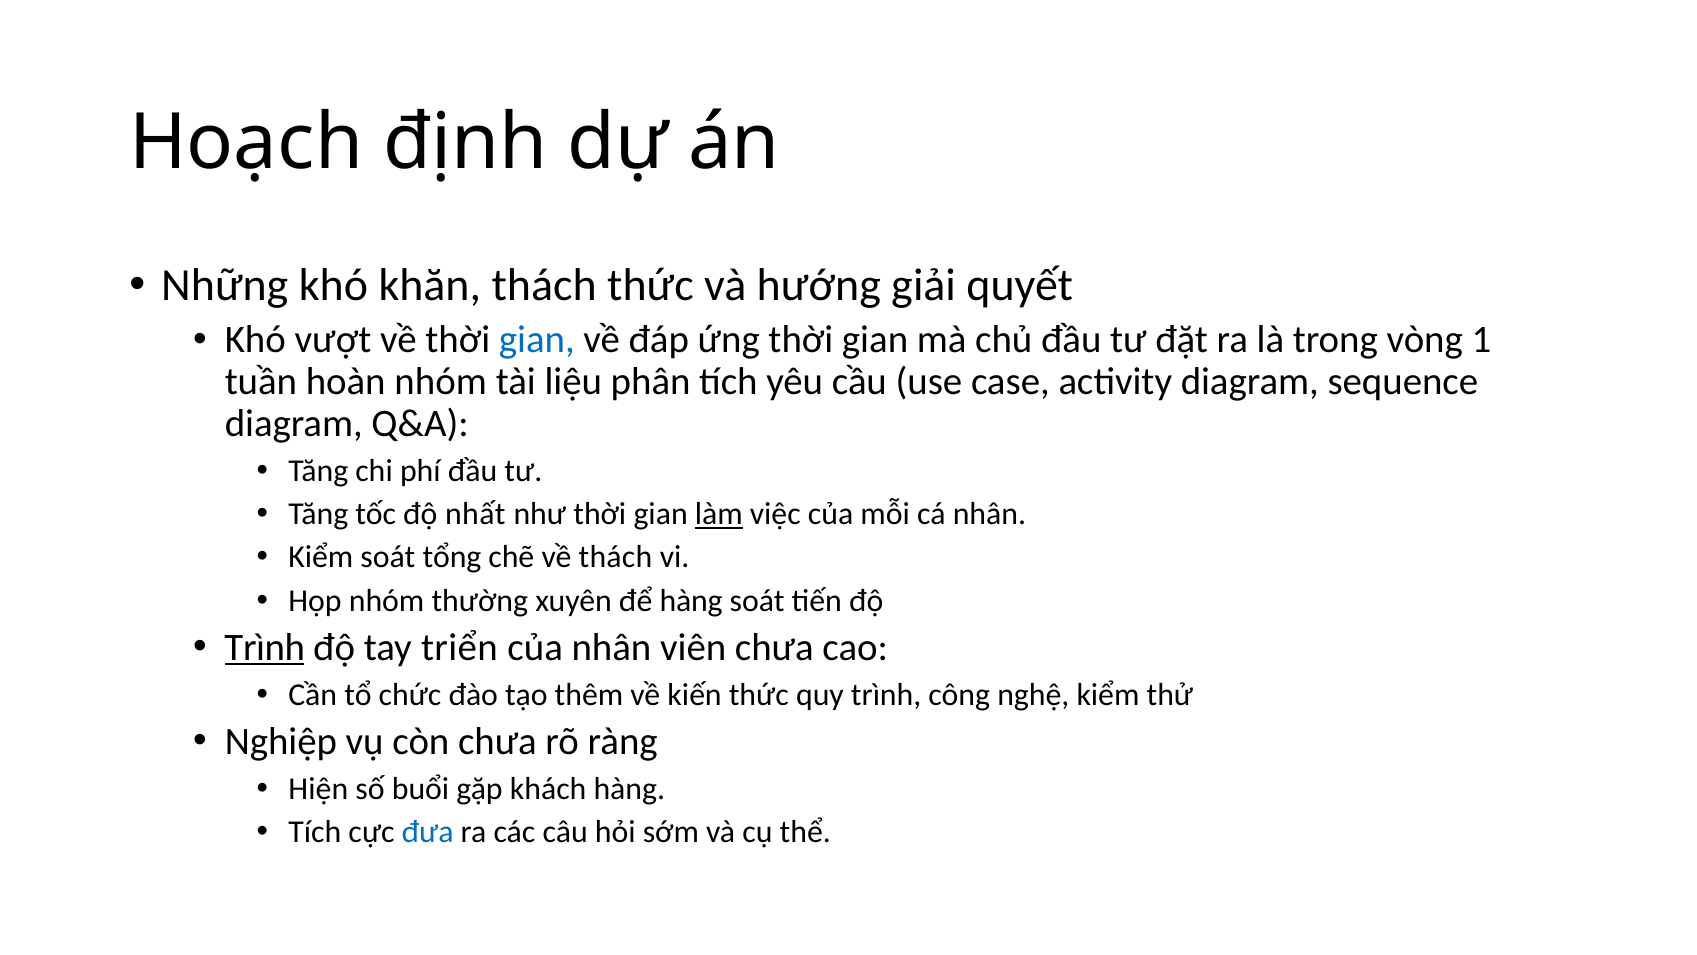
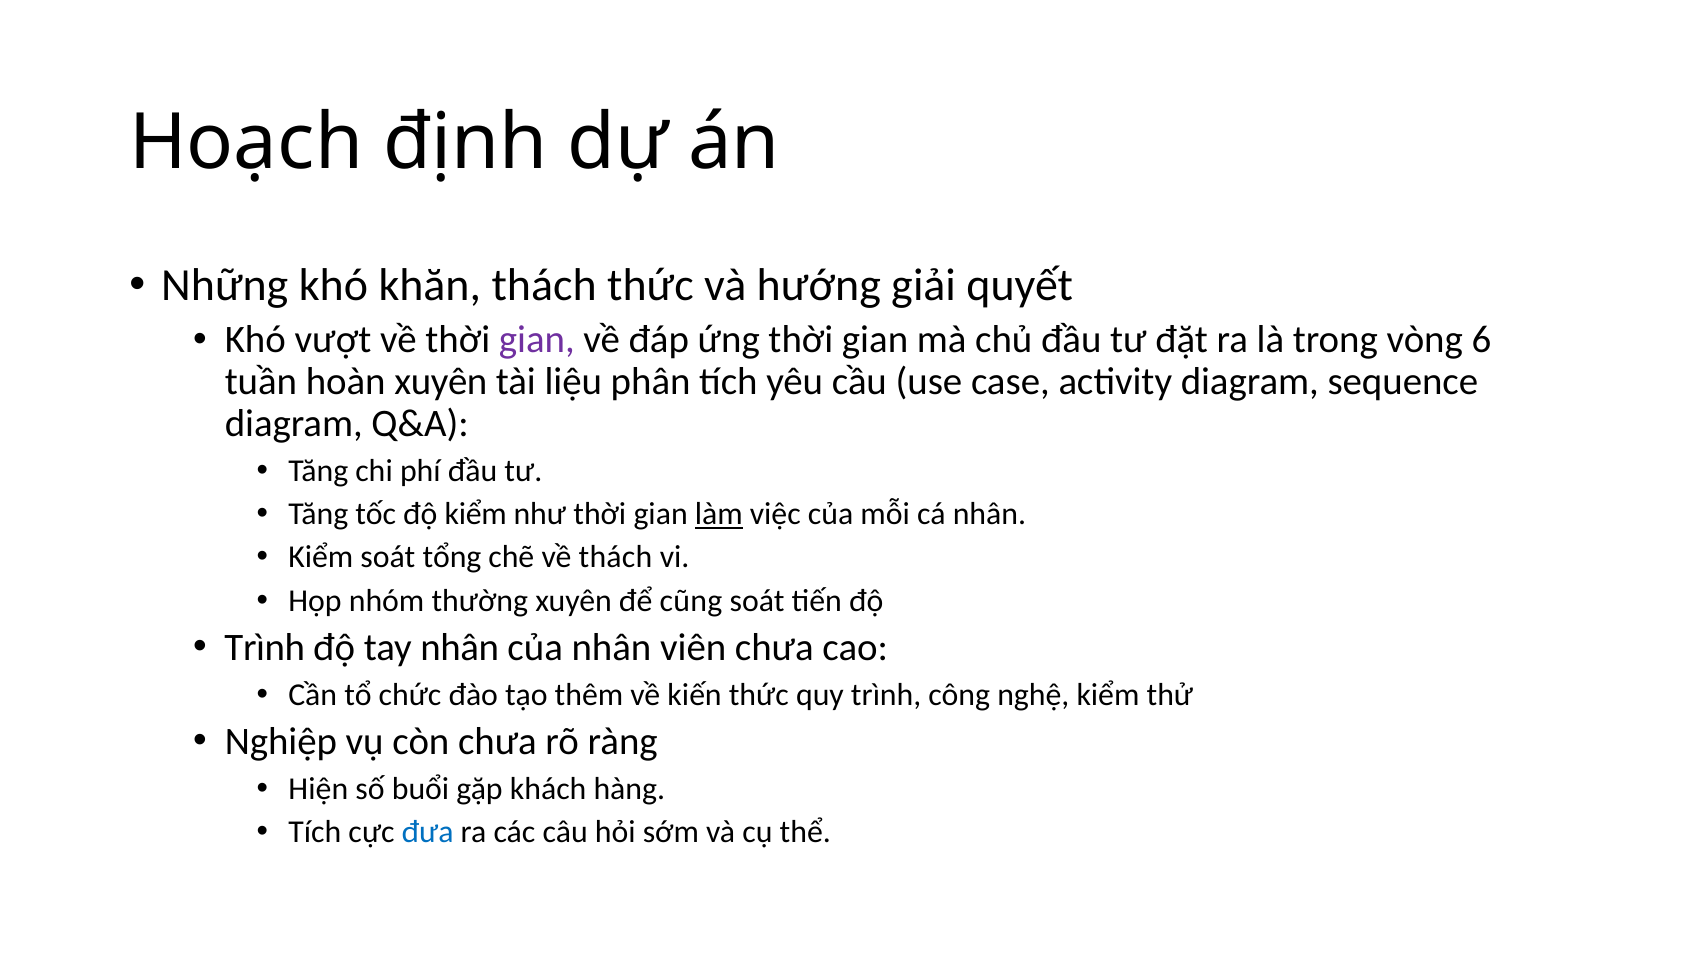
gian at (537, 340) colour: blue -> purple
1: 1 -> 6
hoàn nhóm: nhóm -> xuyên
độ nhất: nhất -> kiểm
để hàng: hàng -> cũng
Trình at (265, 647) underline: present -> none
tay triển: triển -> nhân
